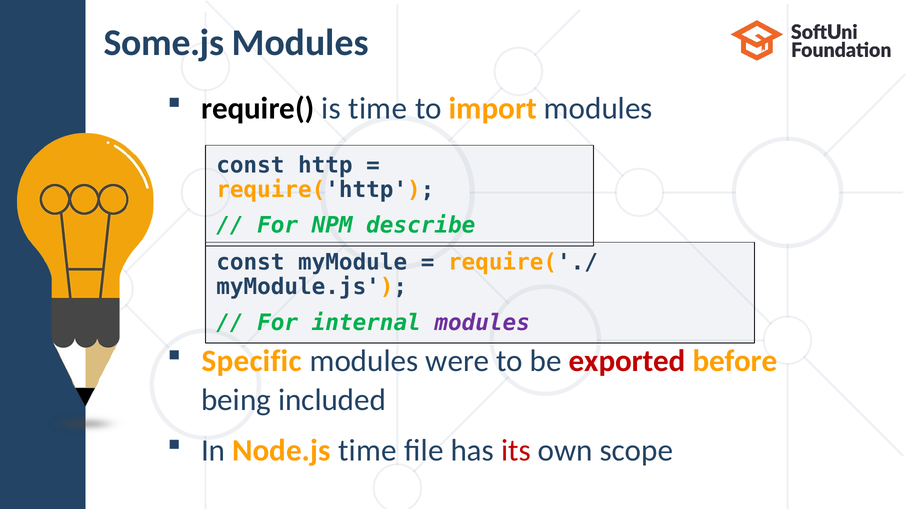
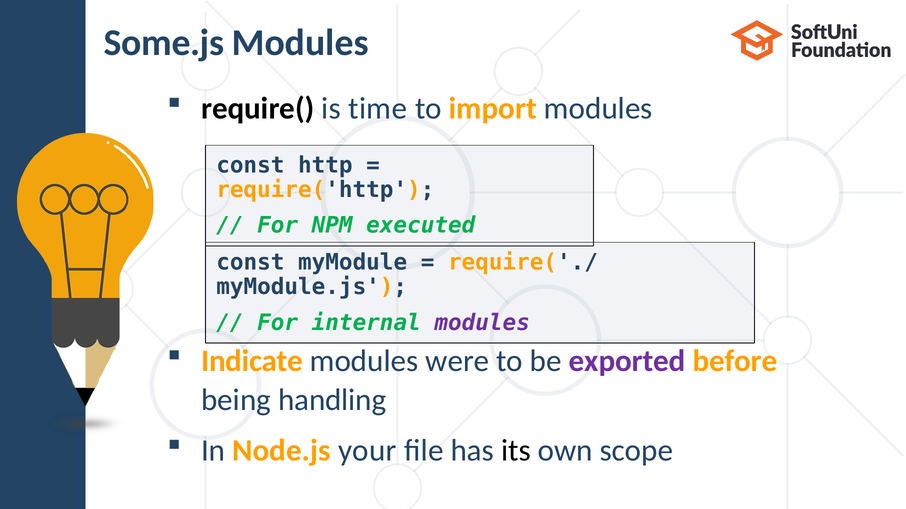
describe: describe -> executed
Specific: Specific -> Indicate
exported colour: red -> purple
included: included -> handling
Node.js time: time -> your
its colour: red -> black
